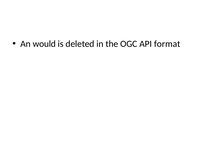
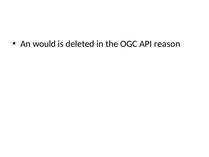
format: format -> reason
